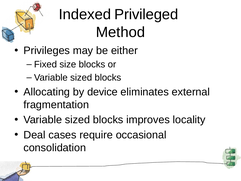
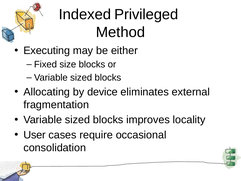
Privileges: Privileges -> Executing
Deal: Deal -> User
